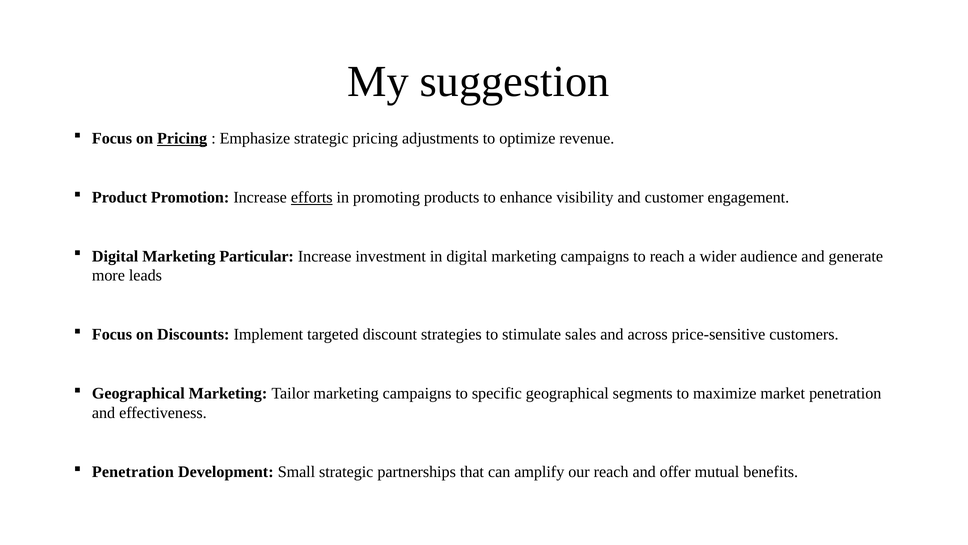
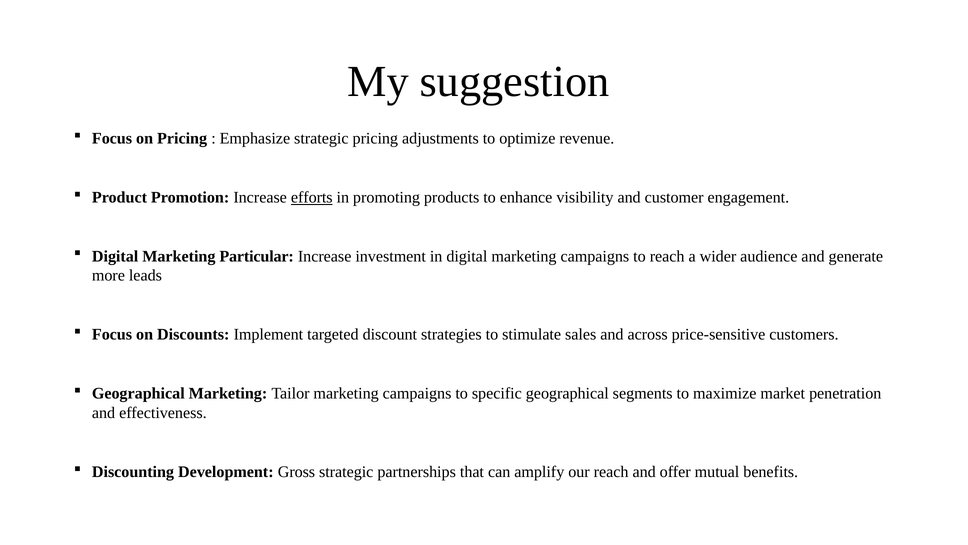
Pricing at (182, 138) underline: present -> none
Penetration at (133, 471): Penetration -> Discounting
Small: Small -> Gross
